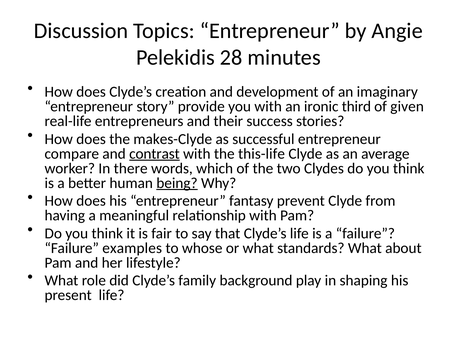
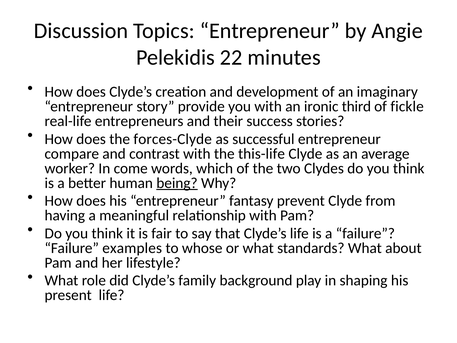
28: 28 -> 22
given: given -> fickle
makes-Clyde: makes-Clyde -> forces-Clyde
contrast underline: present -> none
there: there -> come
